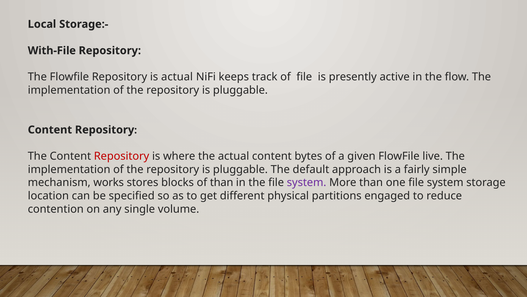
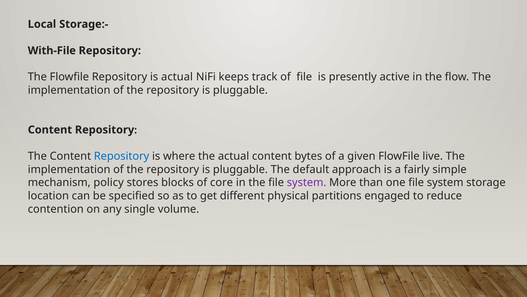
Repository at (122, 156) colour: red -> blue
works: works -> policy
of than: than -> core
